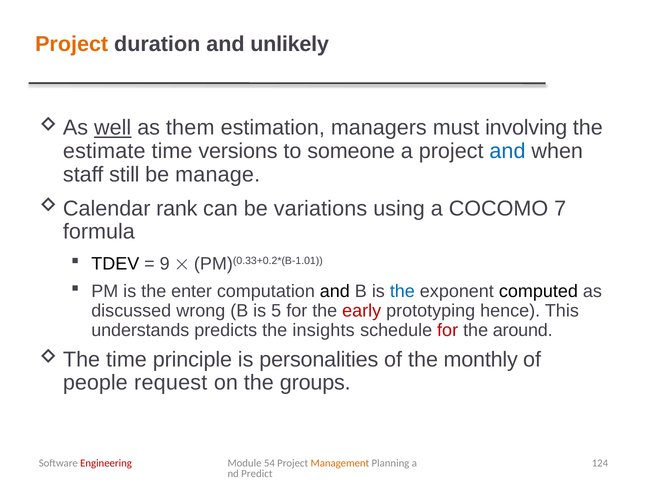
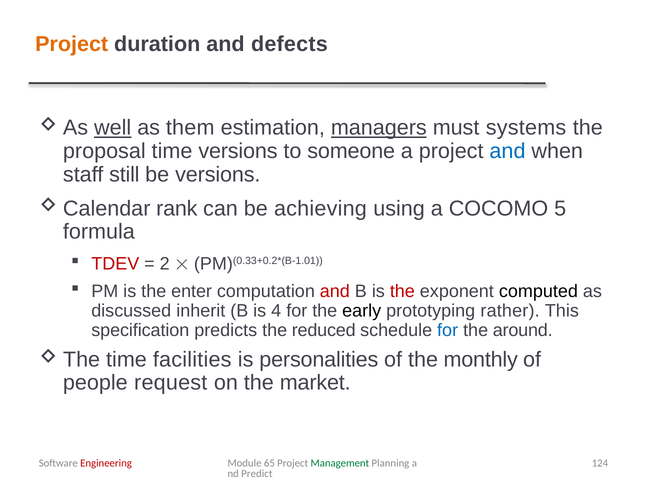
unlikely: unlikely -> defects
managers underline: none -> present
involving: involving -> systems
estimate: estimate -> proposal
be manage: manage -> versions
variations: variations -> achieving
7: 7 -> 5
TDEV colour: black -> red
9: 9 -> 2
and at (335, 292) colour: black -> red
the at (402, 292) colour: blue -> red
wrong: wrong -> inherit
5: 5 -> 4
early colour: red -> black
hence: hence -> rather
understands: understands -> specification
insights: insights -> reduced
for at (448, 330) colour: red -> blue
principle: principle -> facilities
groups: groups -> market
54: 54 -> 65
Management colour: orange -> green
